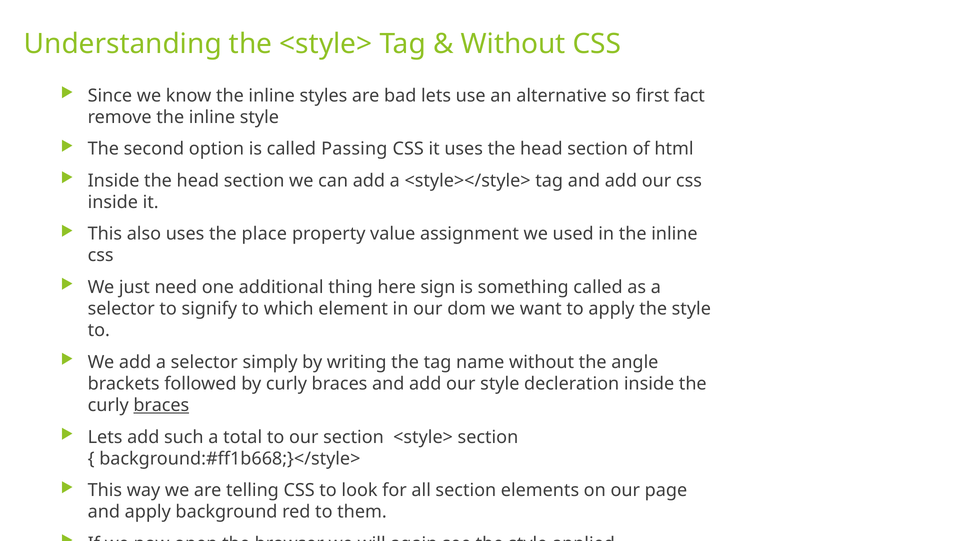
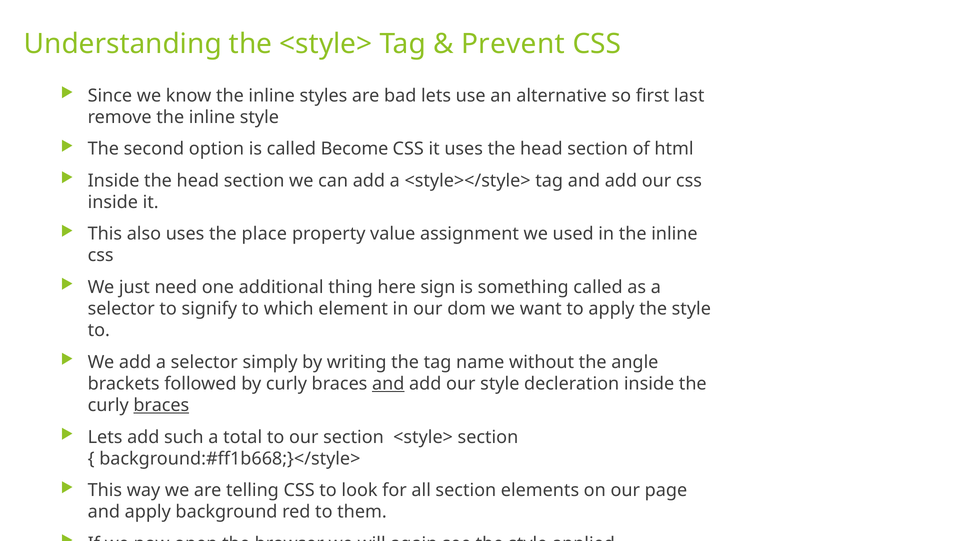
Without at (513, 44): Without -> Prevent
fact: fact -> last
Passing: Passing -> Become
and at (388, 384) underline: none -> present
